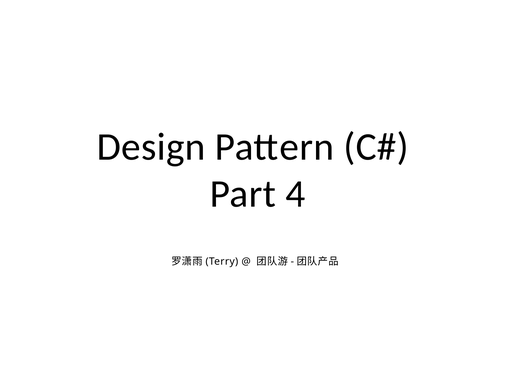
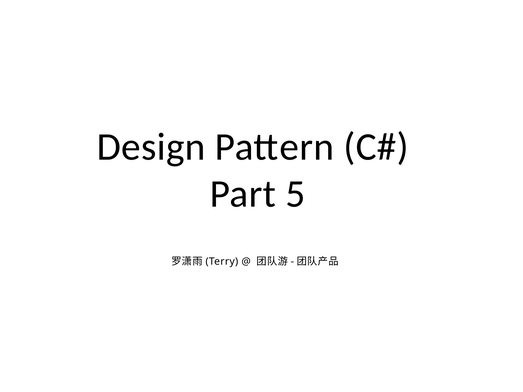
4: 4 -> 5
